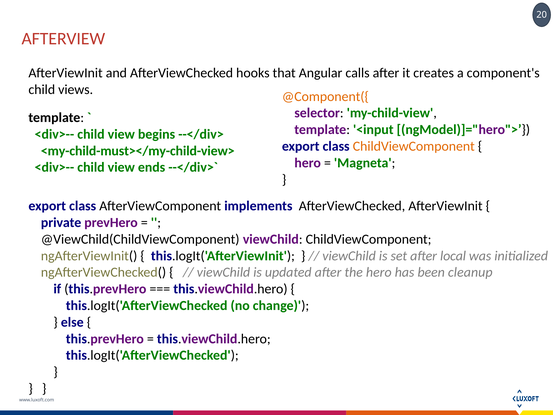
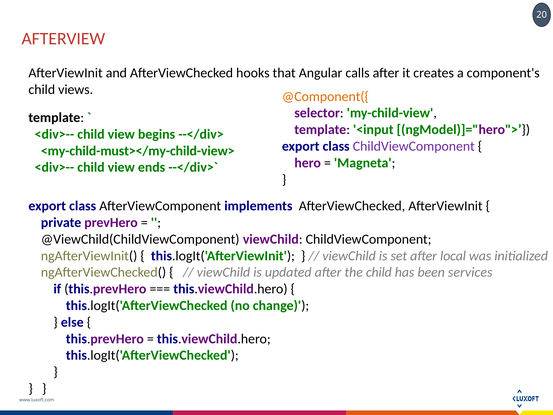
ChildViewComponent at (414, 146) colour: orange -> purple
the hero: hero -> child
cleanup: cleanup -> services
